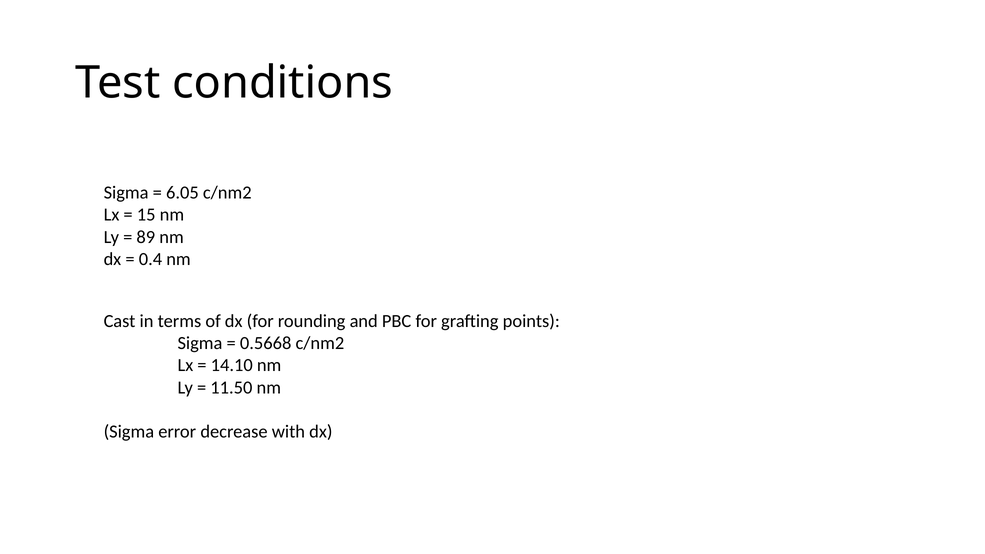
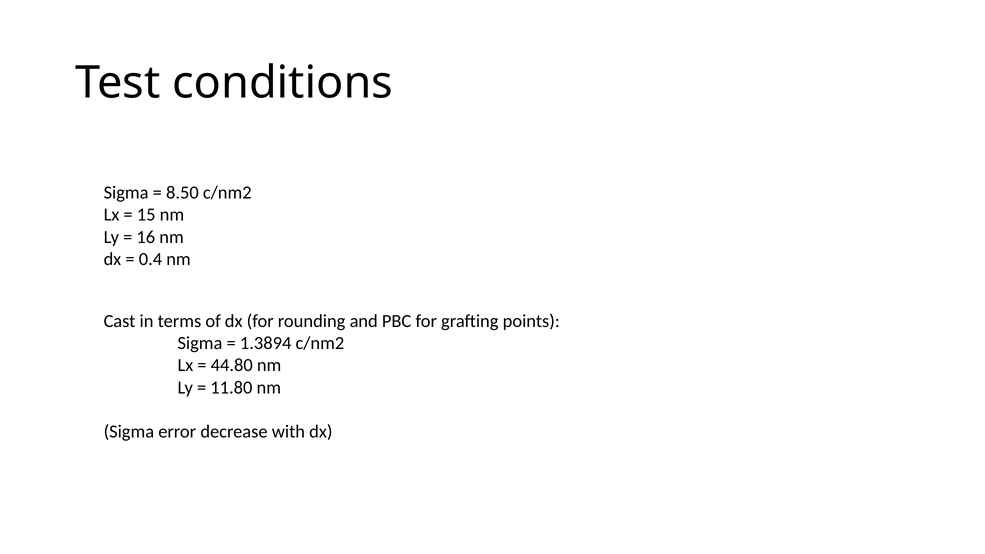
6.05: 6.05 -> 8.50
89: 89 -> 16
0.5668: 0.5668 -> 1.3894
14.10: 14.10 -> 44.80
11.50: 11.50 -> 11.80
